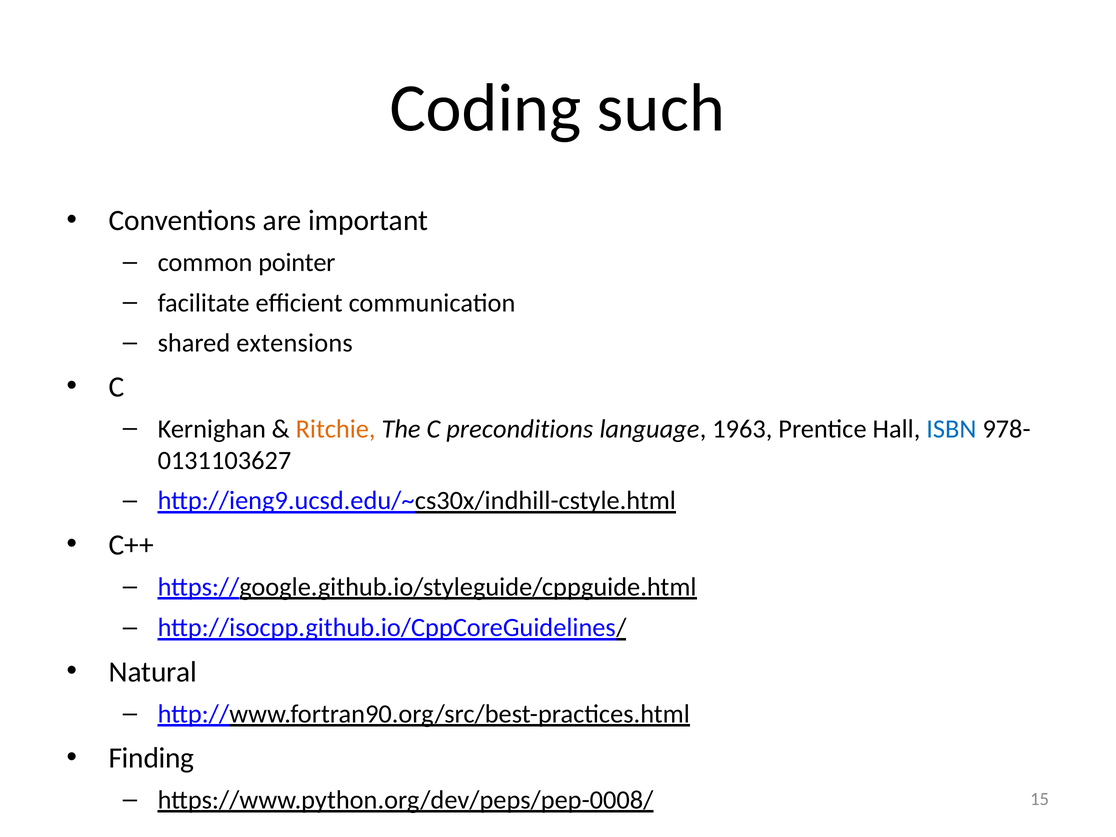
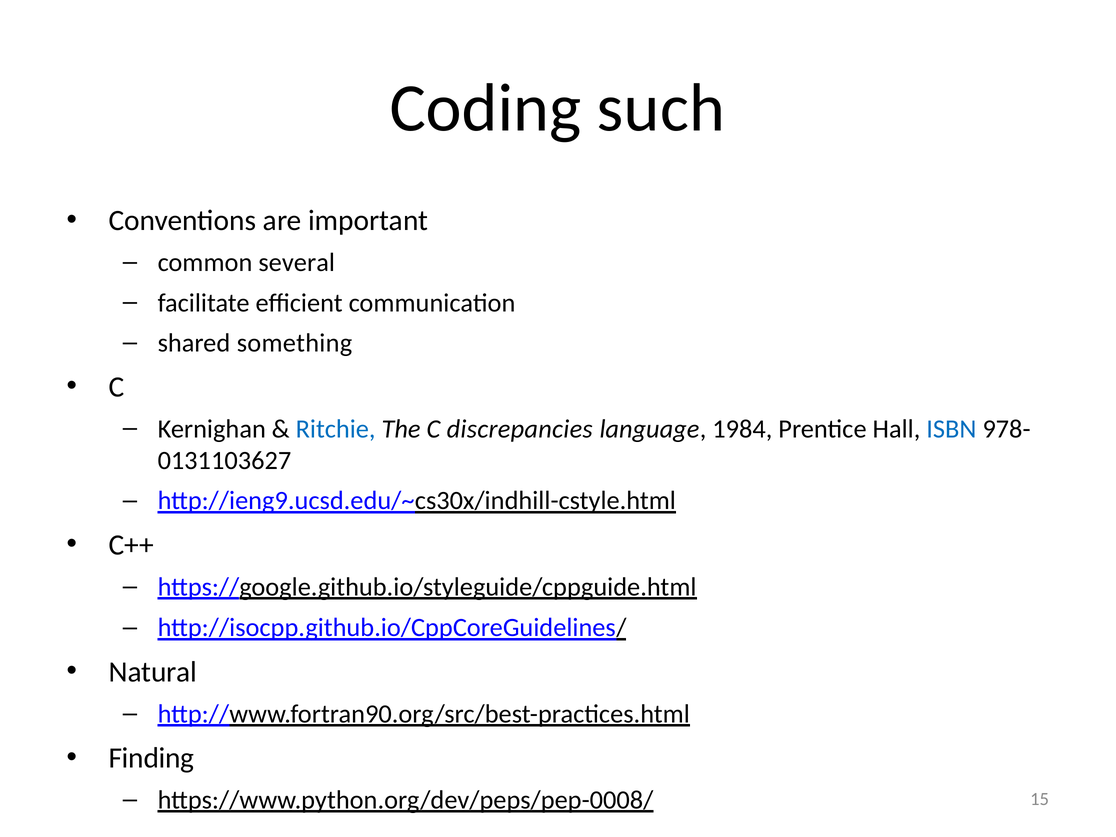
pointer: pointer -> several
extensions: extensions -> something
Ritchie colour: orange -> blue
preconditions: preconditions -> discrepancies
1963: 1963 -> 1984
